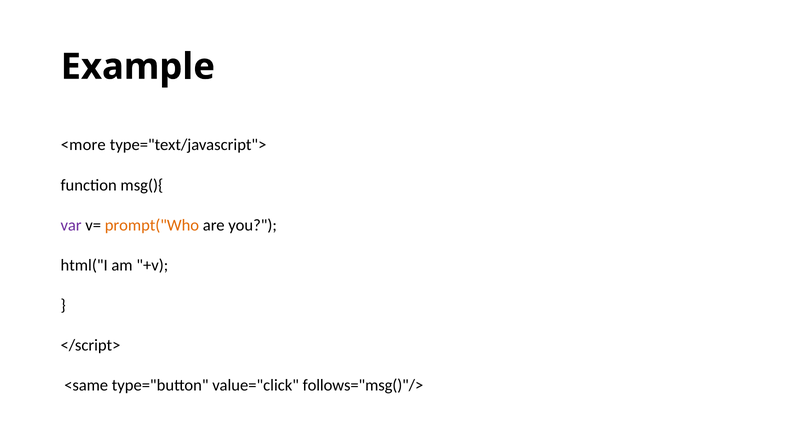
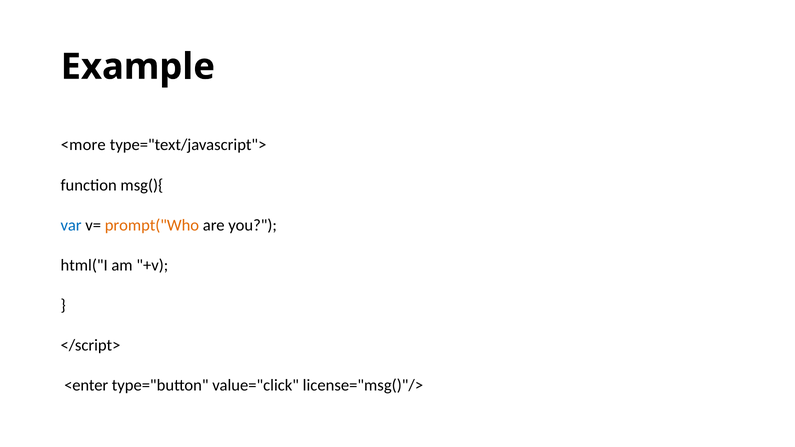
var colour: purple -> blue
<same: <same -> <enter
follows="msg()"/>: follows="msg()"/> -> license="msg()"/>
